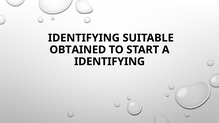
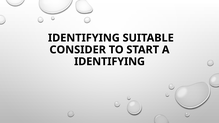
OBTAINED: OBTAINED -> CONSIDER
